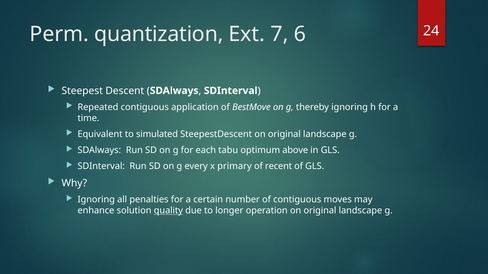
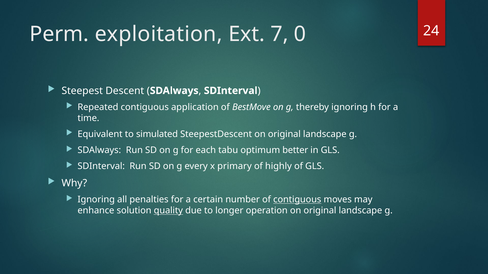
quantization: quantization -> exploitation
6: 6 -> 0
above: above -> better
recent: recent -> highly
contiguous at (297, 200) underline: none -> present
